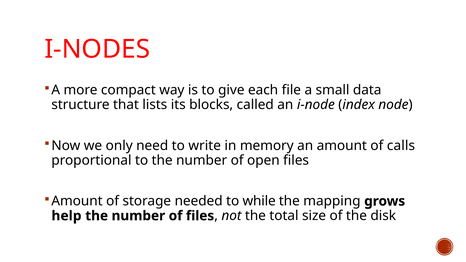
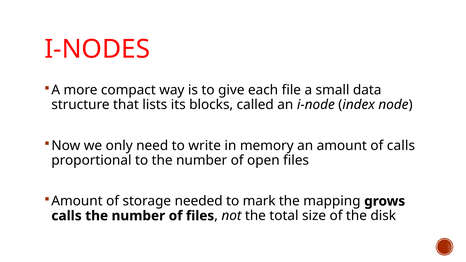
while: while -> mark
help at (66, 216): help -> calls
